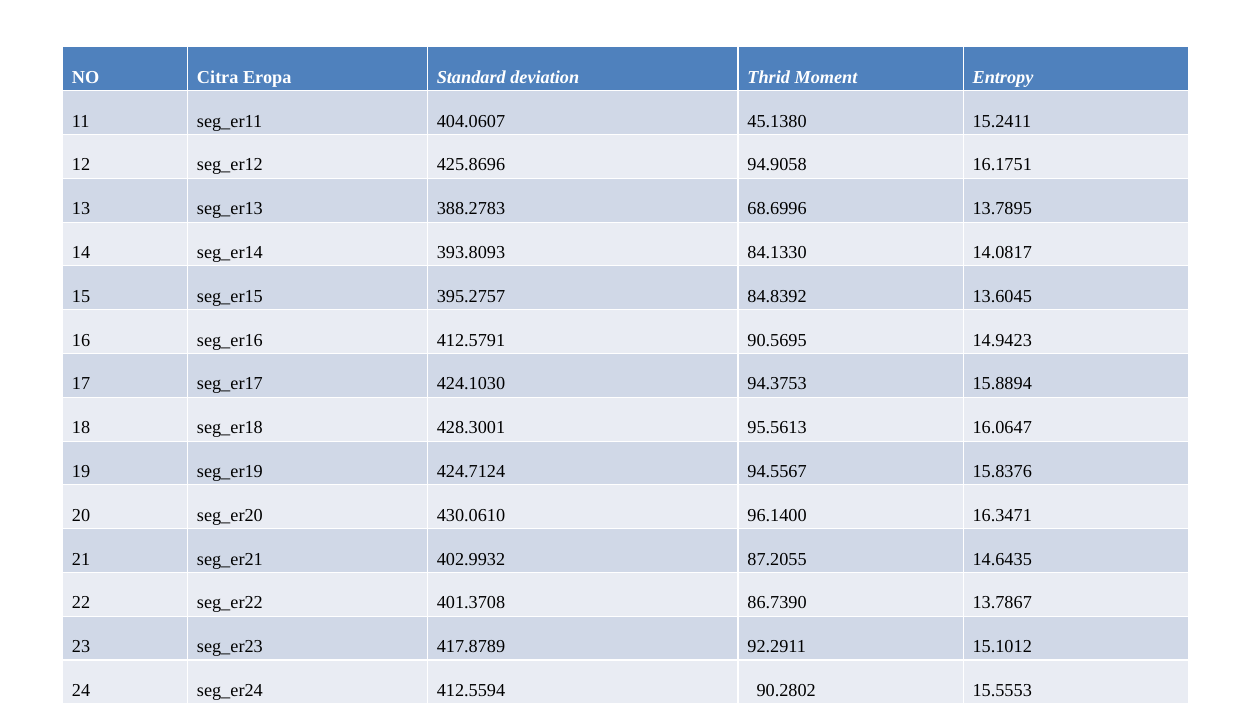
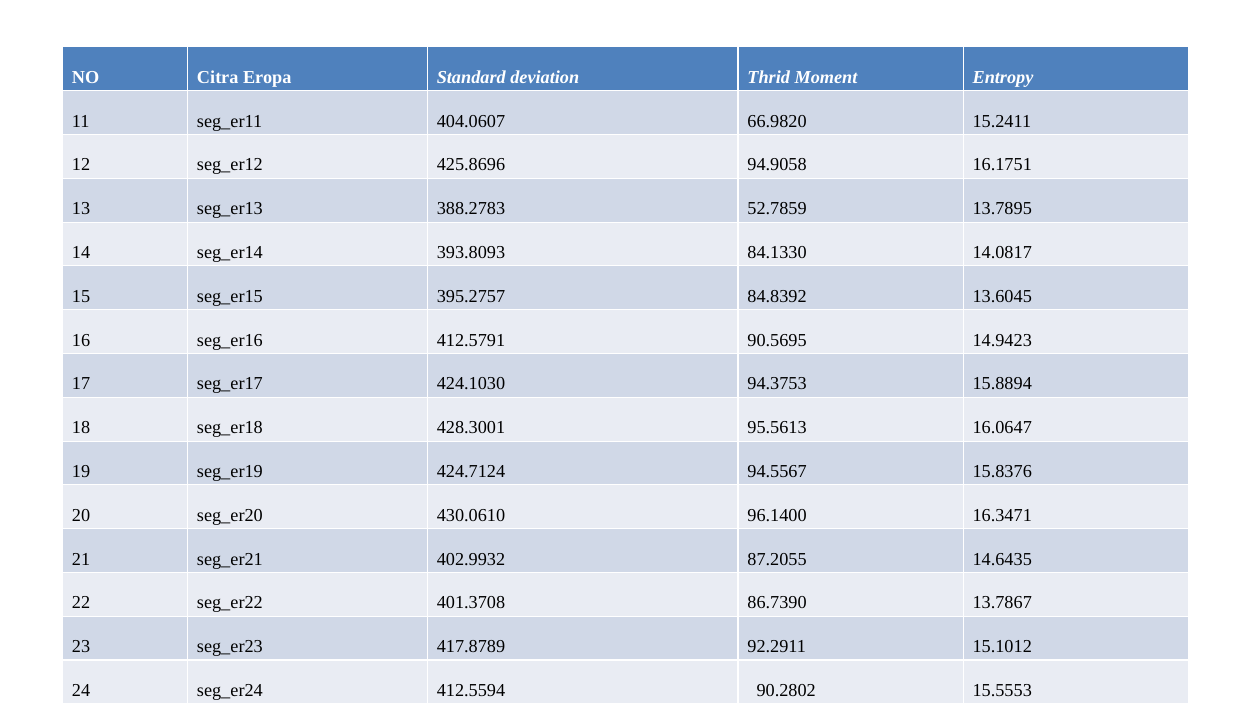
45.1380: 45.1380 -> 66.9820
68.6996: 68.6996 -> 52.7859
